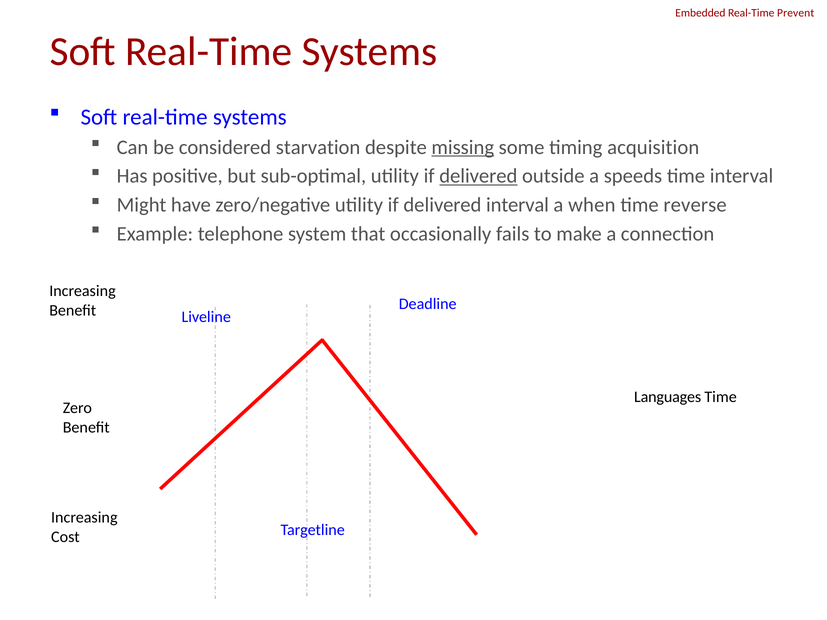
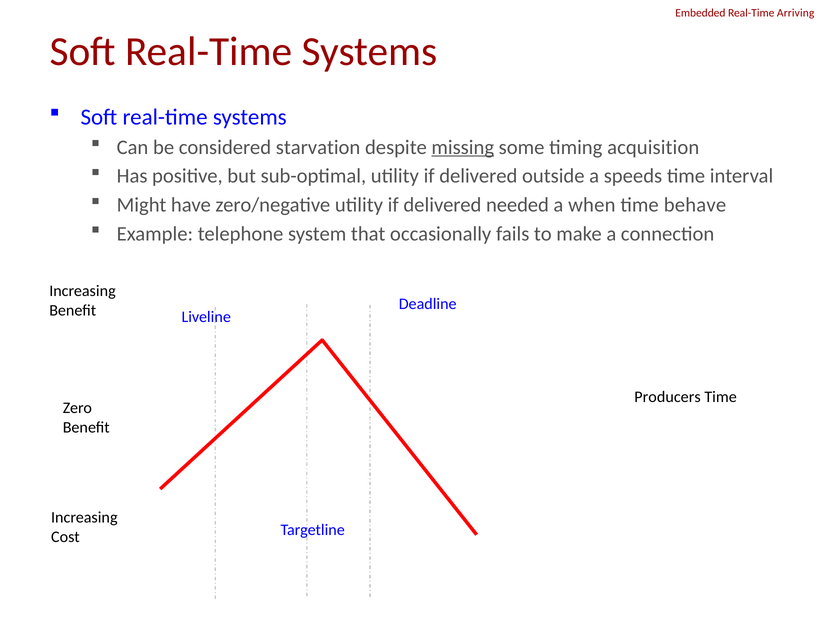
Prevent: Prevent -> Arriving
delivered at (478, 176) underline: present -> none
delivered interval: interval -> needed
reverse: reverse -> behave
Languages: Languages -> Producers
